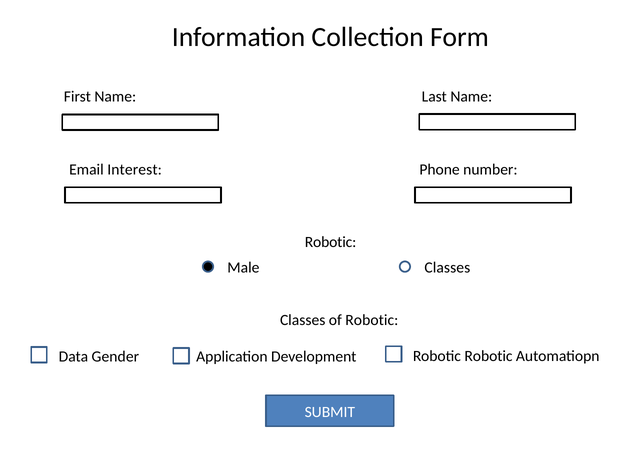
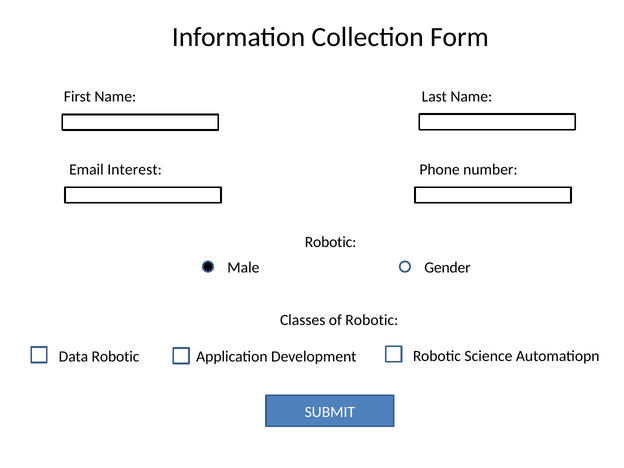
Male Classes: Classes -> Gender
Data Gender: Gender -> Robotic
Robotic Robotic: Robotic -> Science
